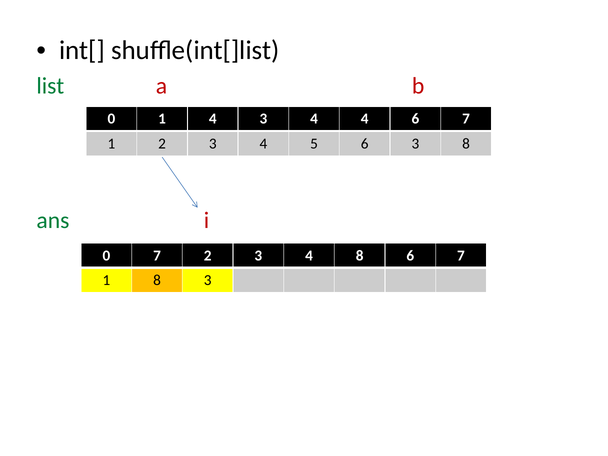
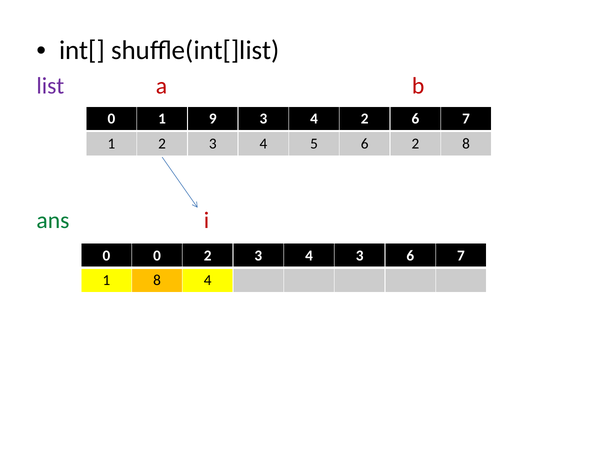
list colour: green -> purple
1 4: 4 -> 9
4 4: 4 -> 2
6 3: 3 -> 2
0 7: 7 -> 0
4 8: 8 -> 3
8 3: 3 -> 4
